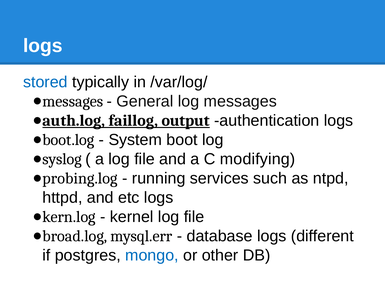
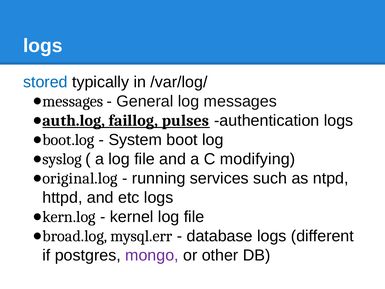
output: output -> pulses
probing.log: probing.log -> original.log
mongo colour: blue -> purple
